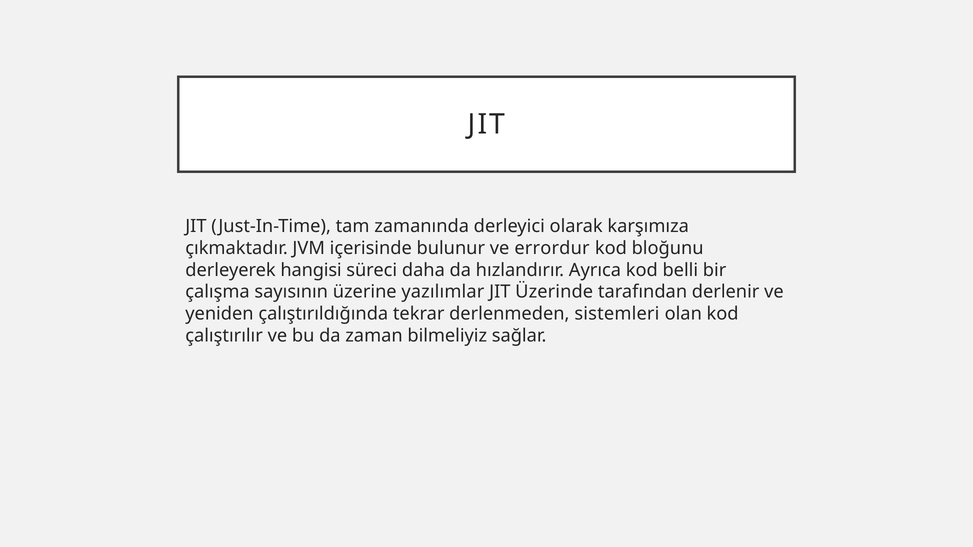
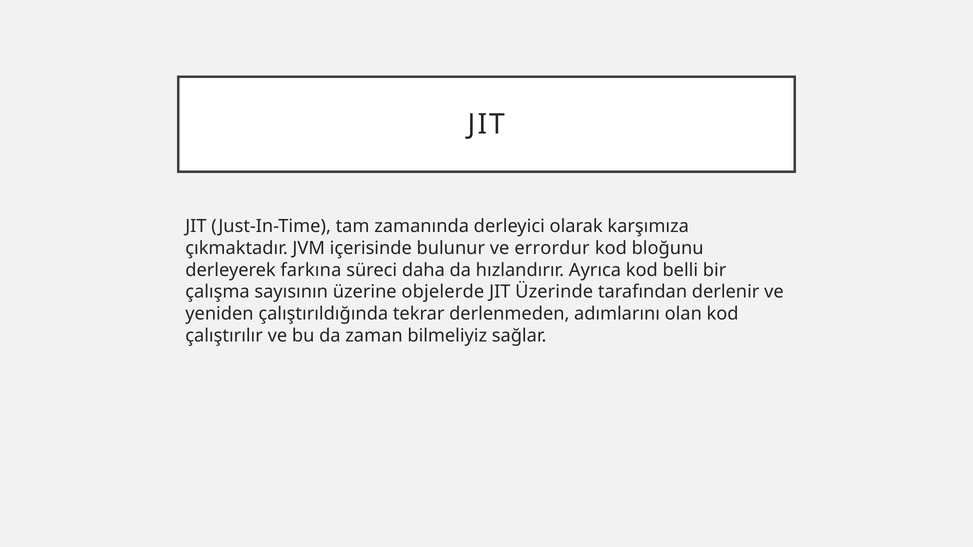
hangisi: hangisi -> farkına
yazılımlar: yazılımlar -> objelerde
sistemleri: sistemleri -> adımlarını
